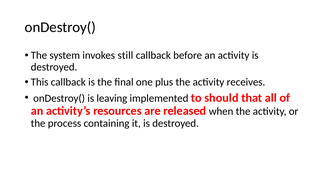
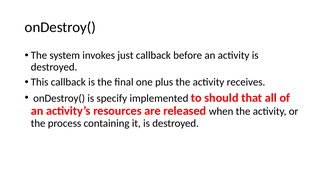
still: still -> just
leaving: leaving -> specify
